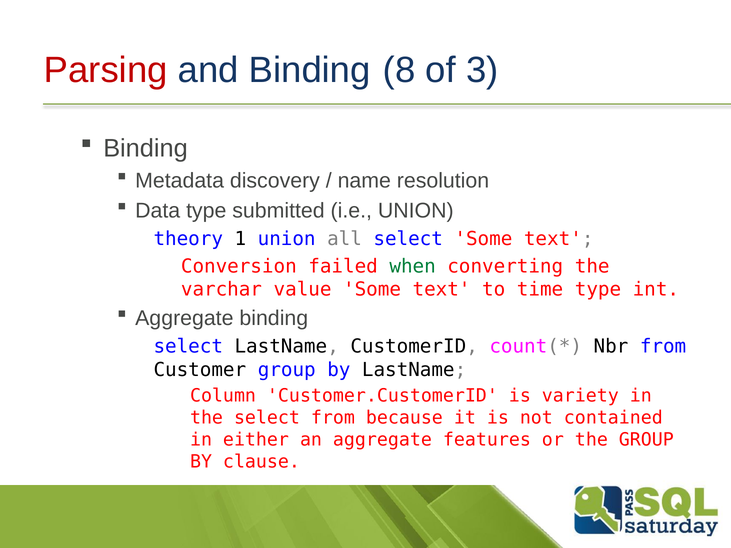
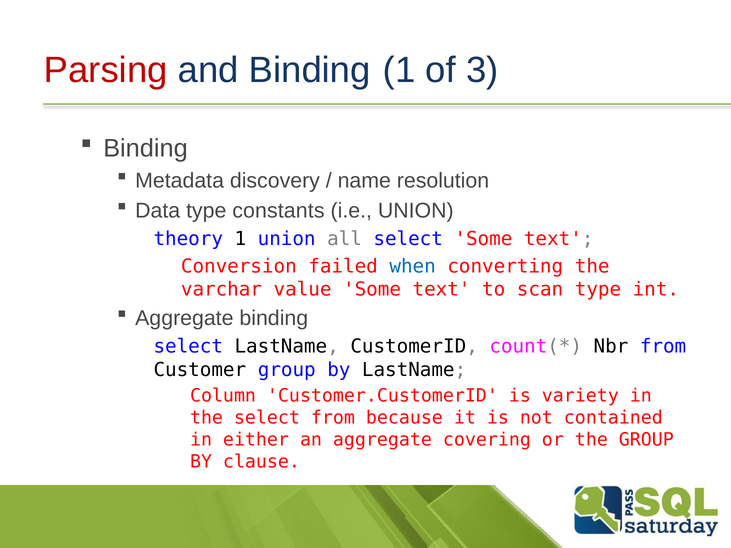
Binding 8: 8 -> 1
submitted: submitted -> constants
when colour: green -> blue
time: time -> scan
features: features -> covering
